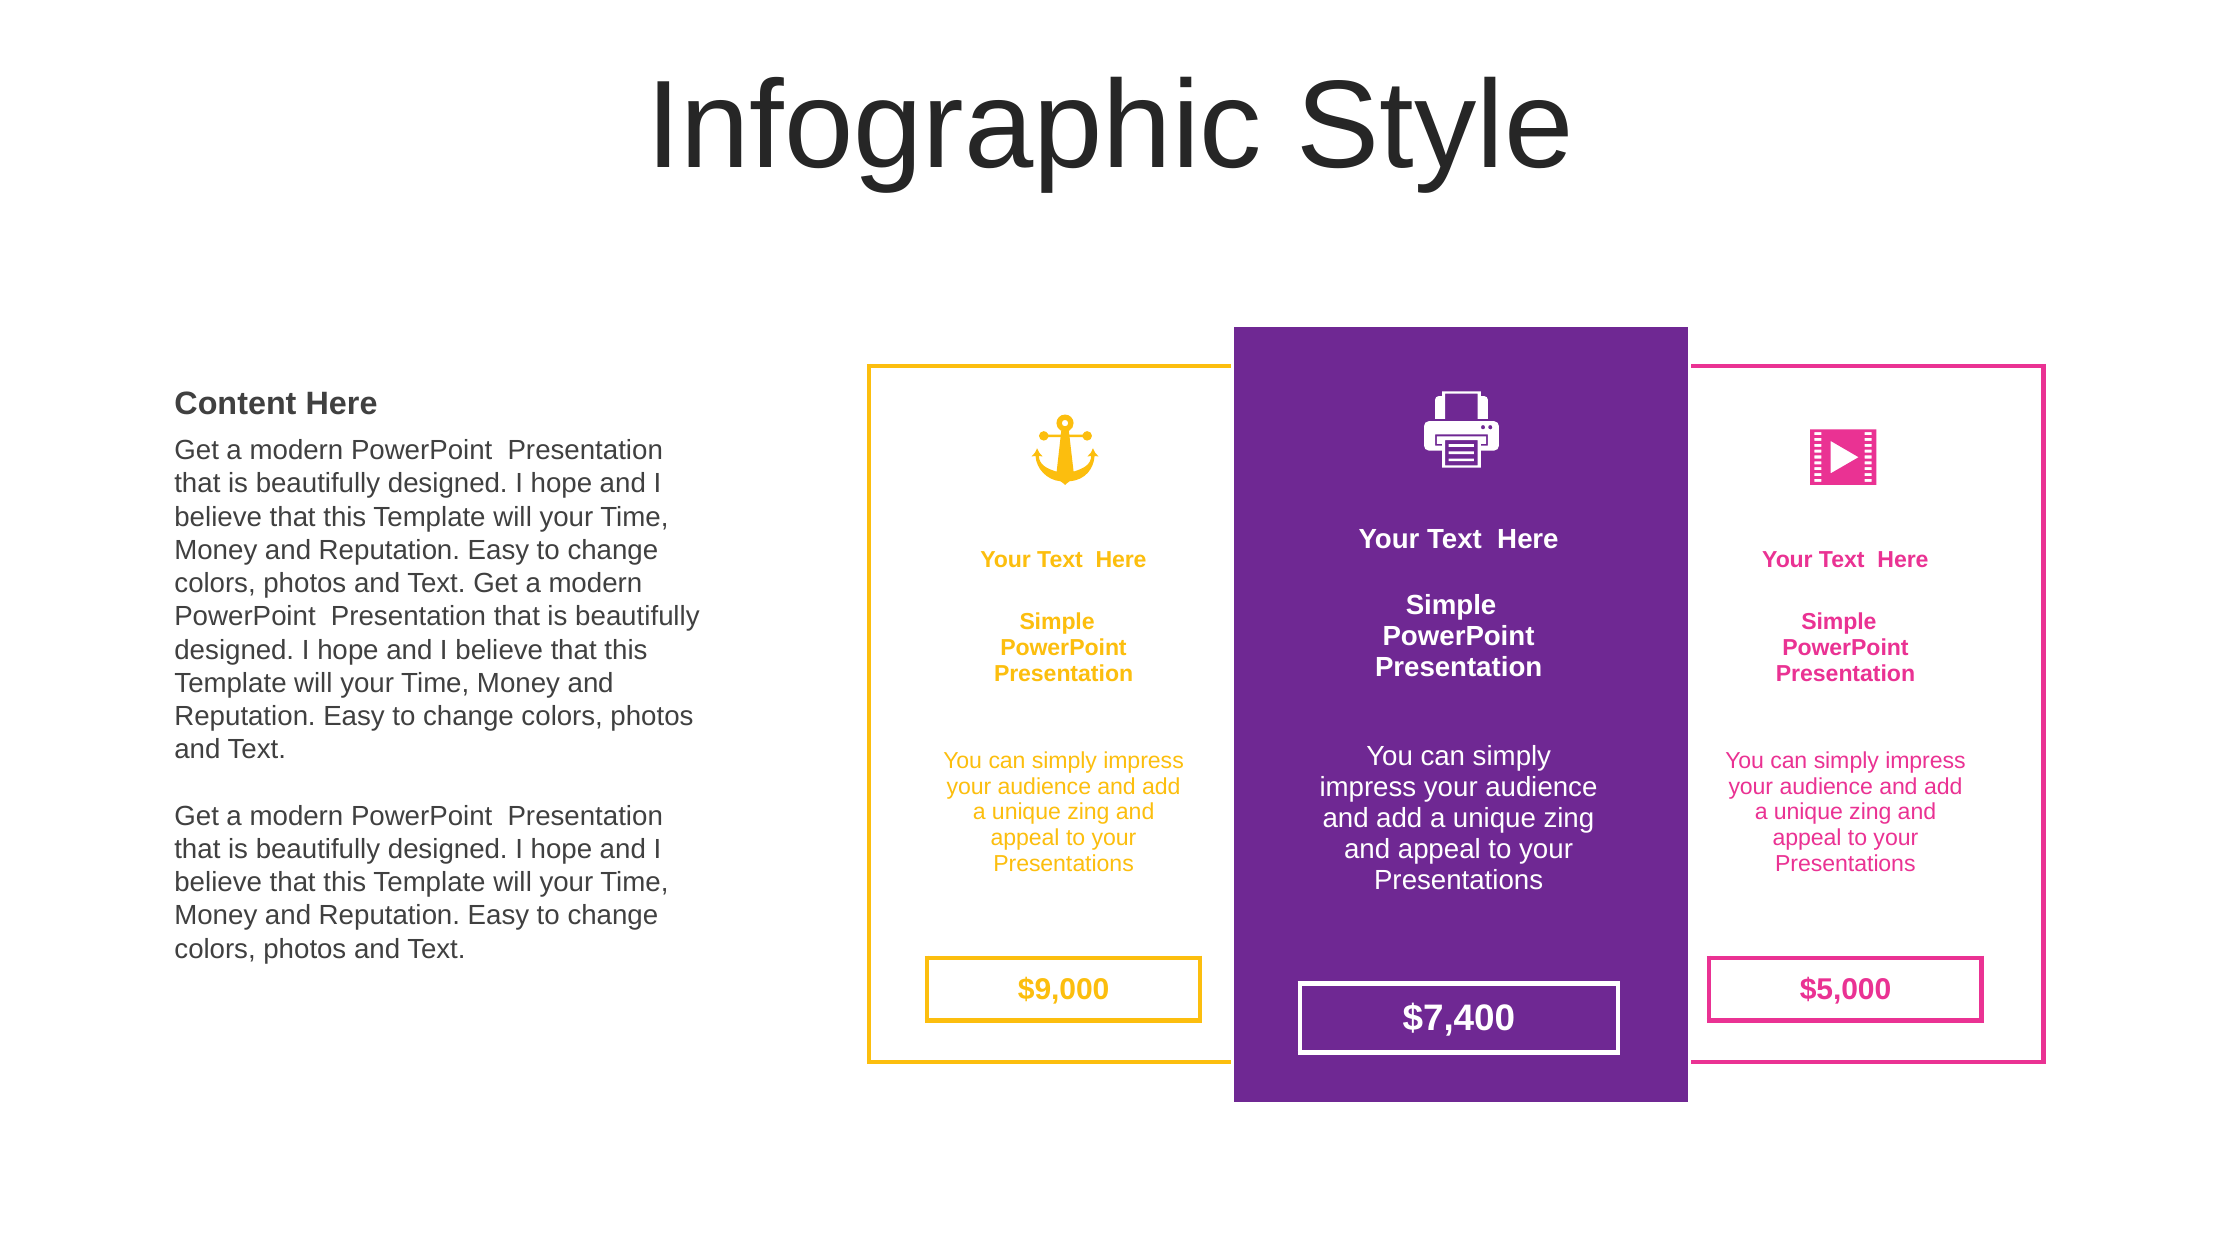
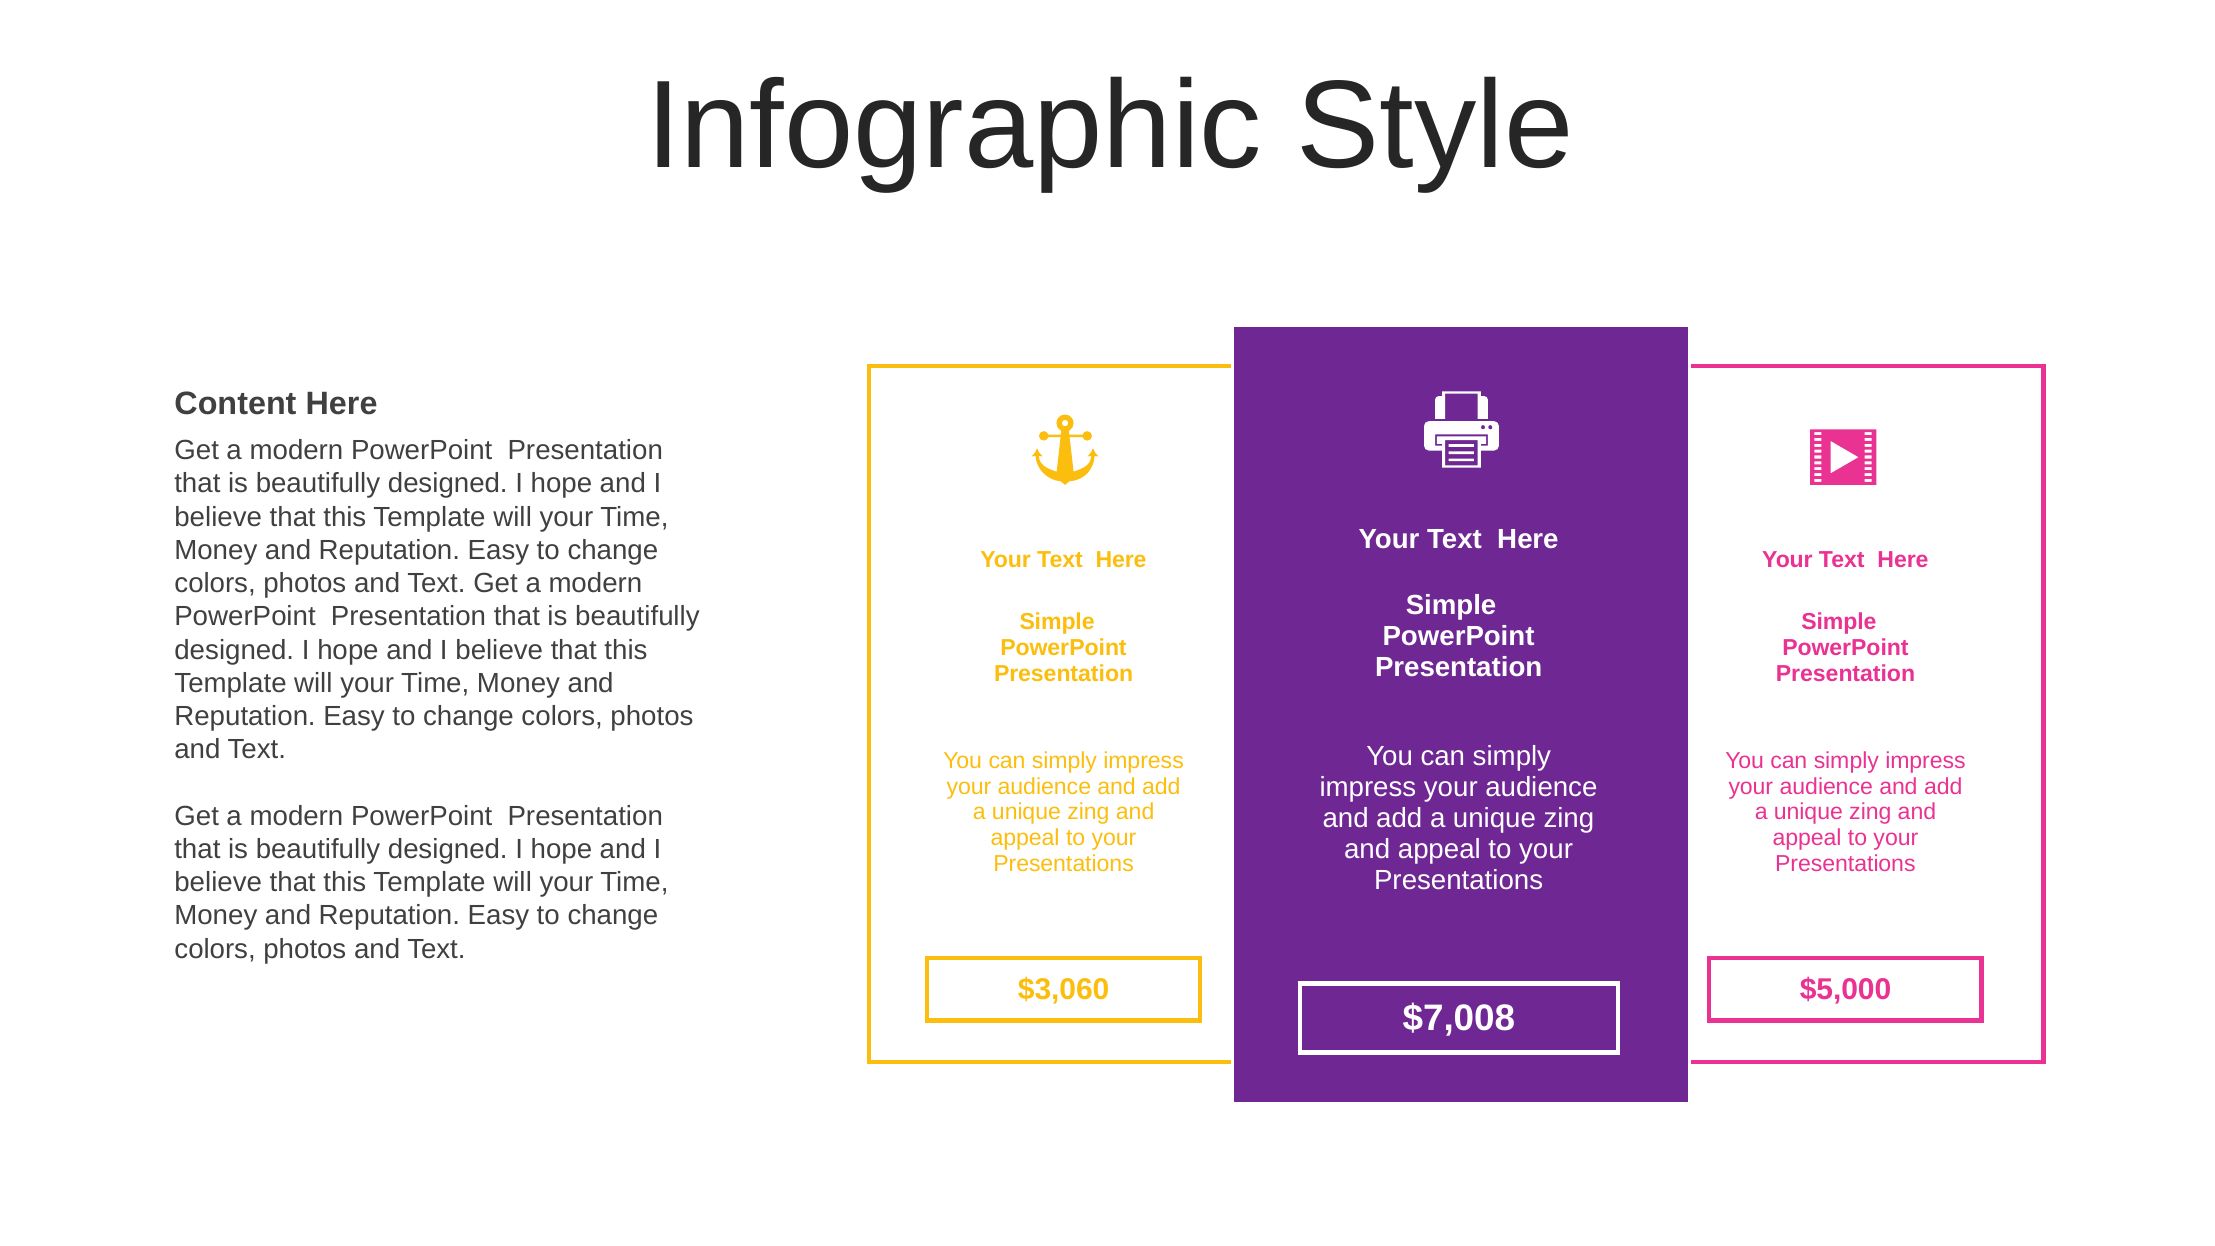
$9,000: $9,000 -> $3,060
$7,400: $7,400 -> $7,008
